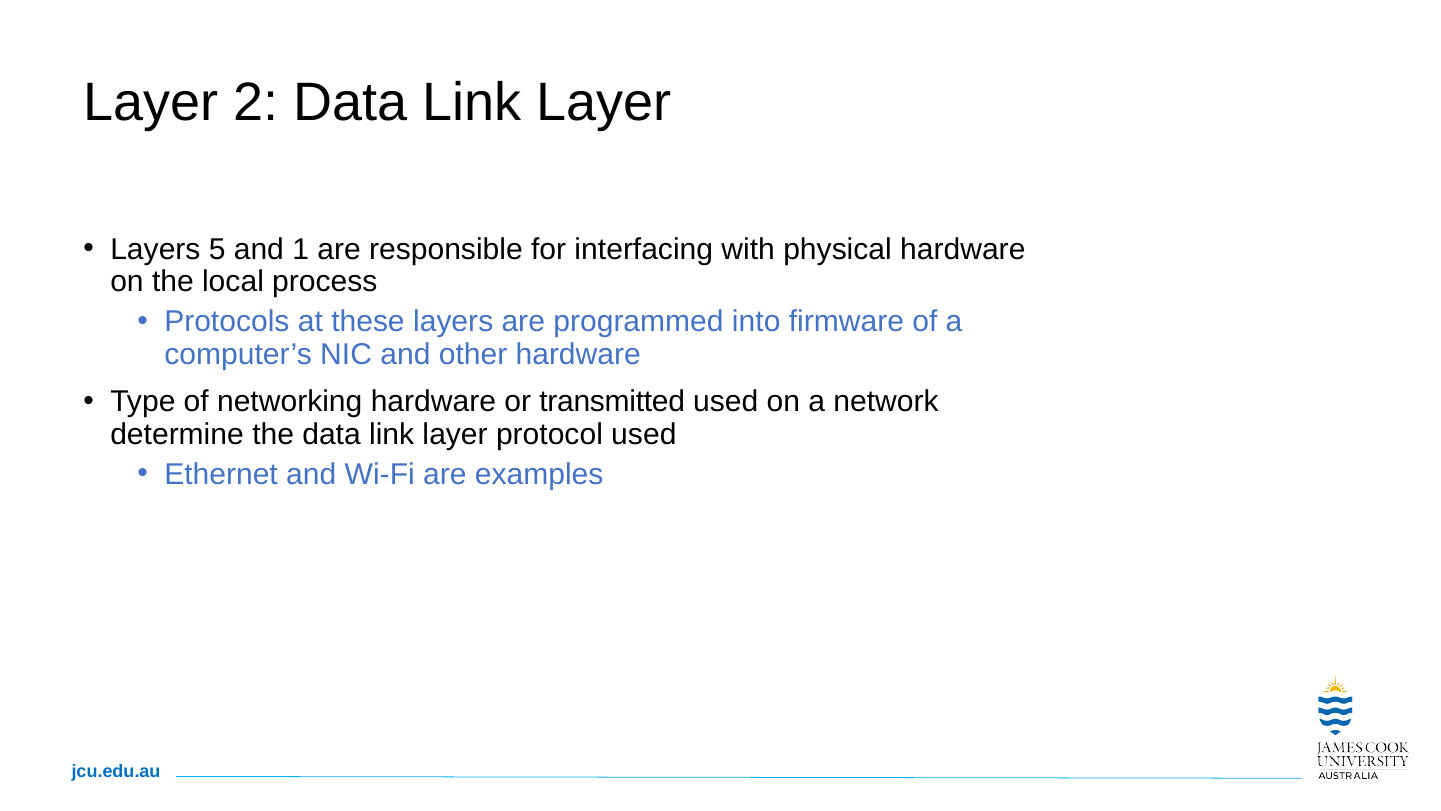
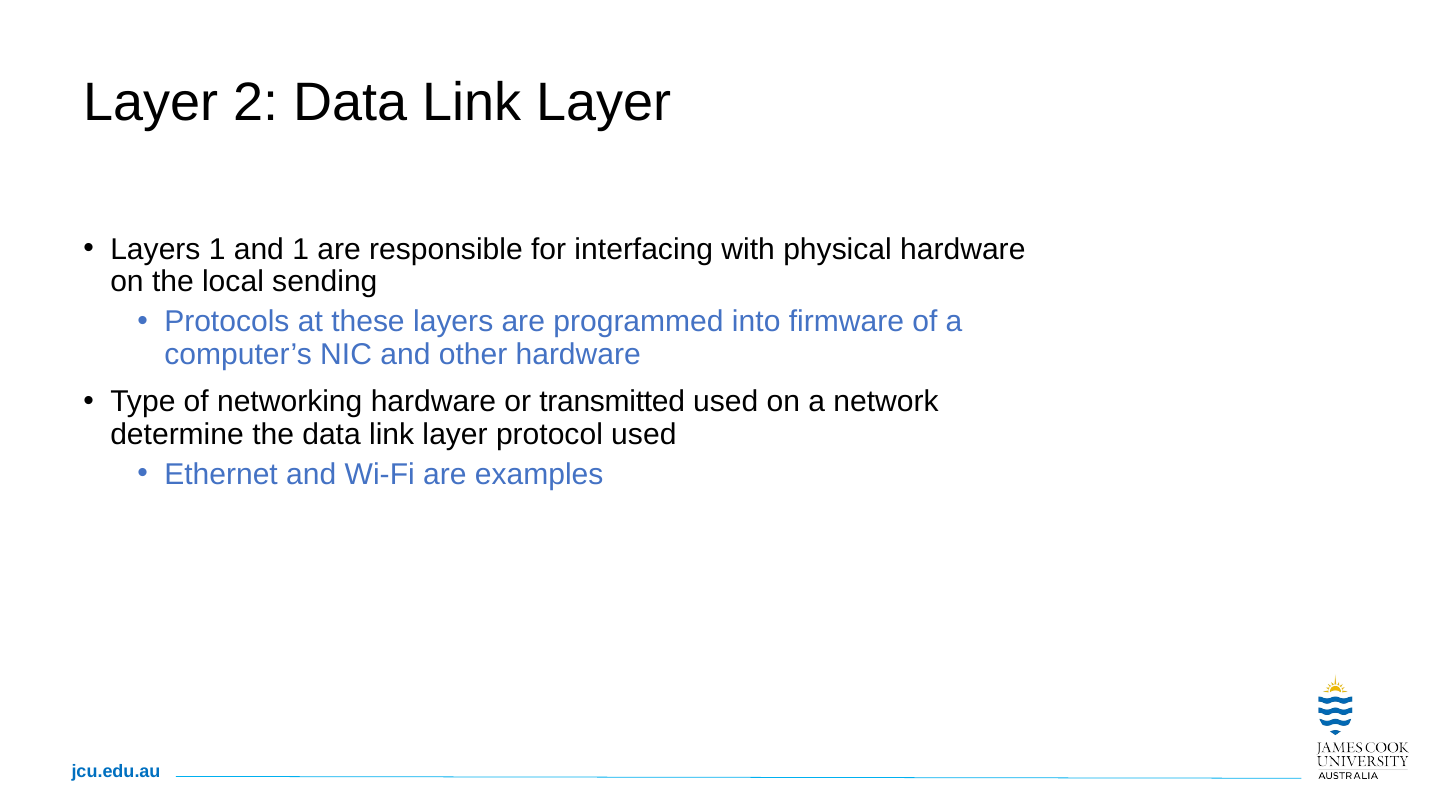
Layers 5: 5 -> 1
process: process -> sending
